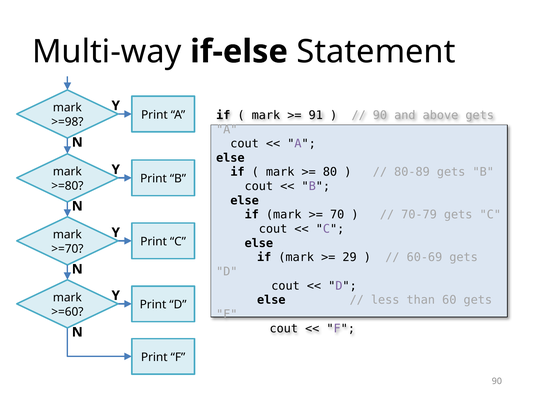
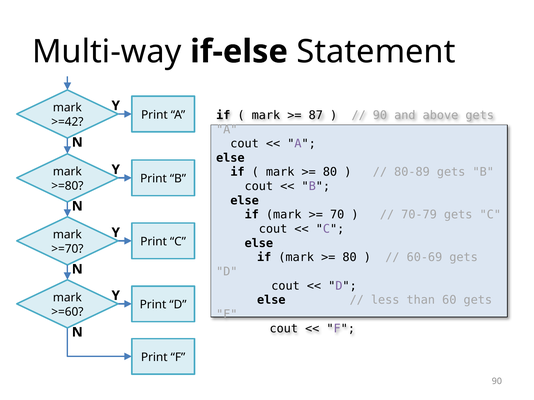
91: 91 -> 87
>=98: >=98 -> >=42
29 at (350, 258): 29 -> 80
